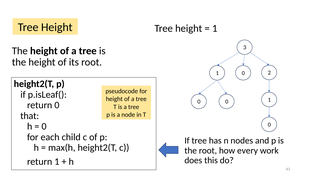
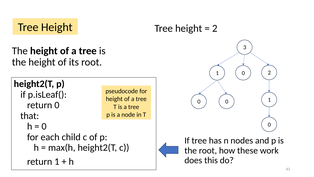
1 at (215, 28): 1 -> 2
every: every -> these
